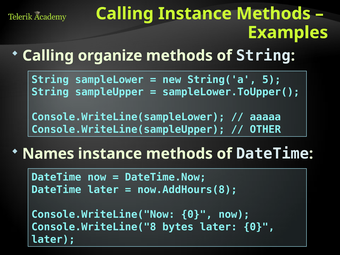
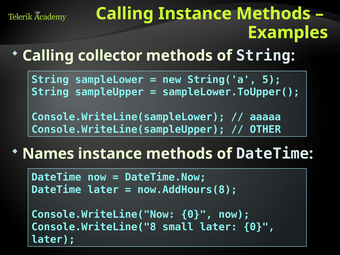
organize: organize -> collector
bytes: bytes -> small
